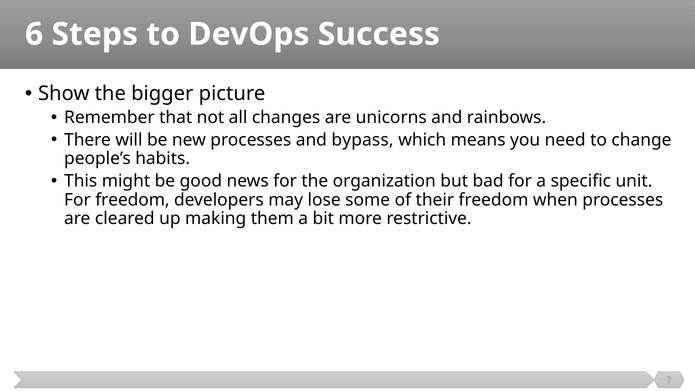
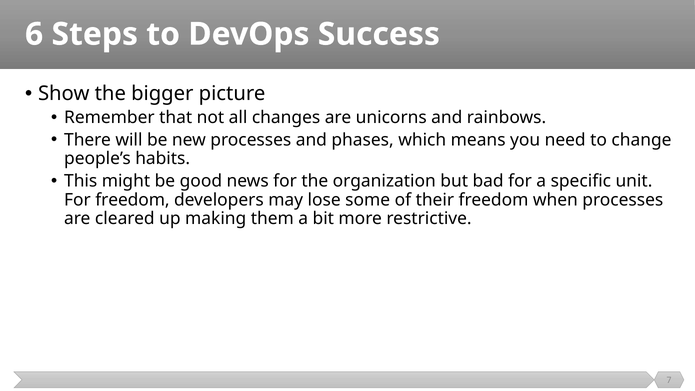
bypass: bypass -> phases
